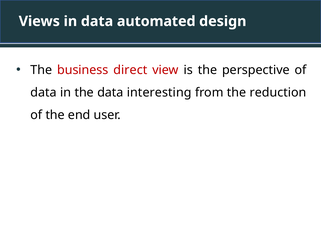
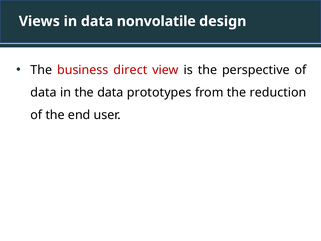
automated: automated -> nonvolatile
interesting: interesting -> prototypes
